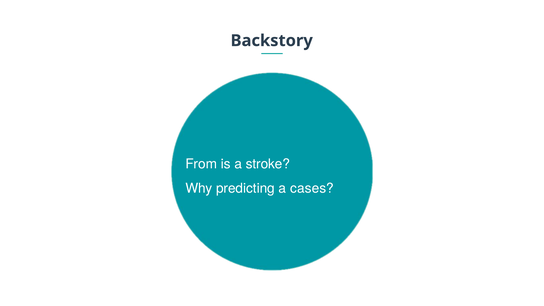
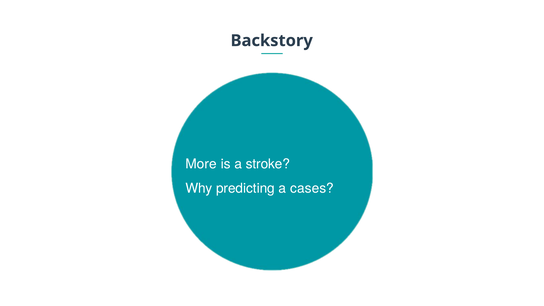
From: From -> More
